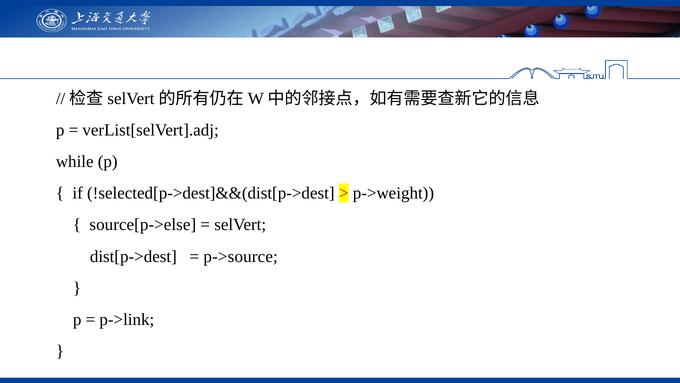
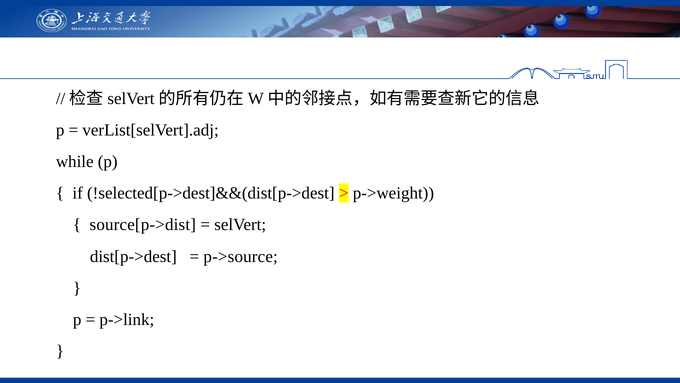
source[p->else: source[p->else -> source[p->dist
